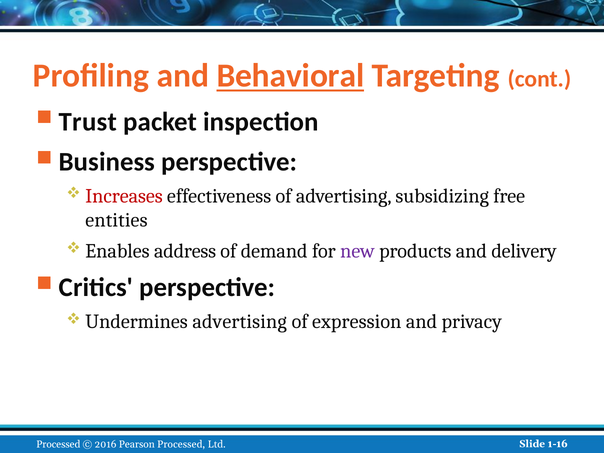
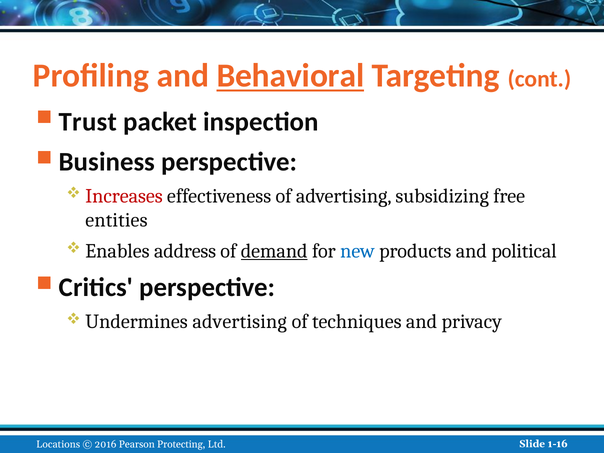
demand underline: none -> present
new colour: purple -> blue
delivery: delivery -> political
expression: expression -> techniques
Processed at (58, 445): Processed -> Locations
Pearson Processed: Processed -> Protecting
